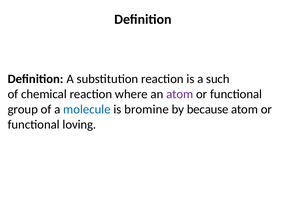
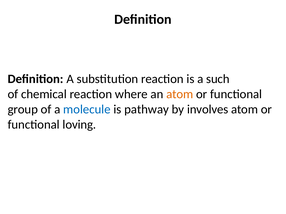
atom at (180, 94) colour: purple -> orange
bromine: bromine -> pathway
because: because -> involves
